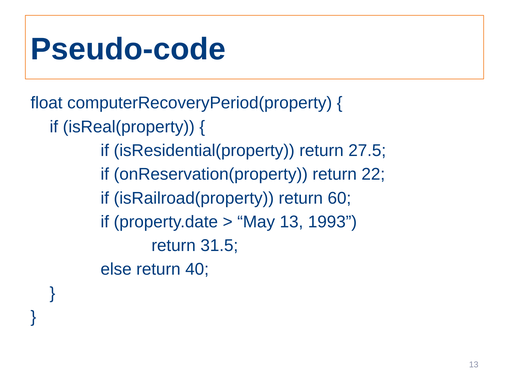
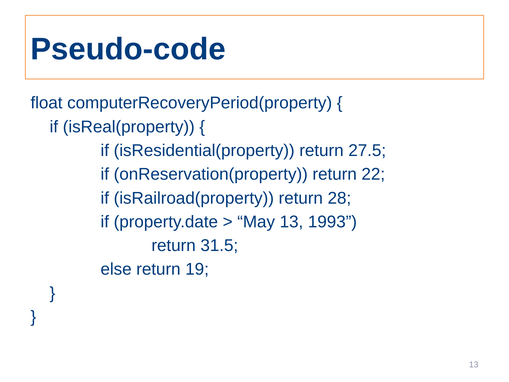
60: 60 -> 28
40: 40 -> 19
